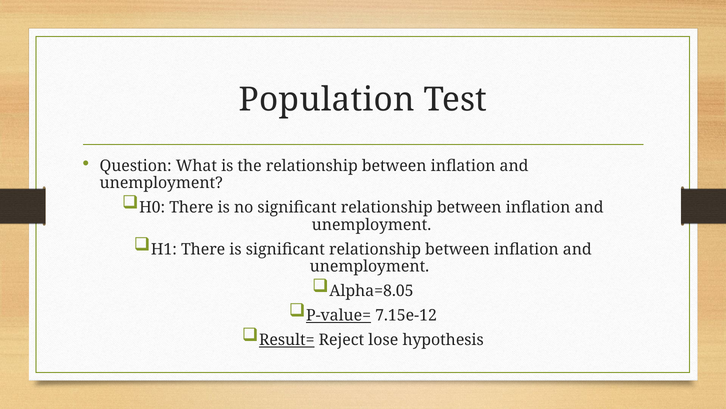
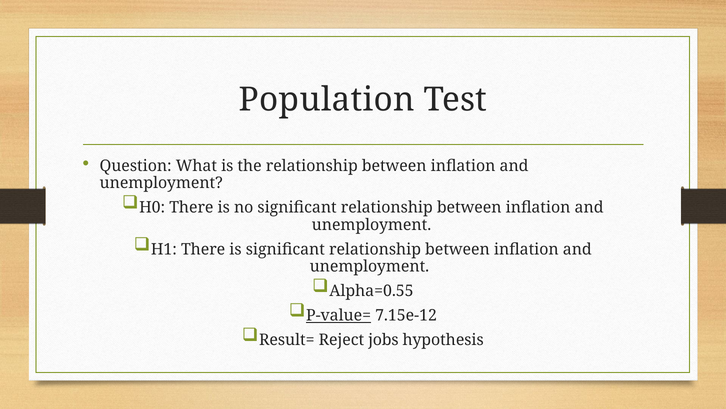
Alpha=8.05: Alpha=8.05 -> Alpha=0.55
Result= underline: present -> none
lose: lose -> jobs
